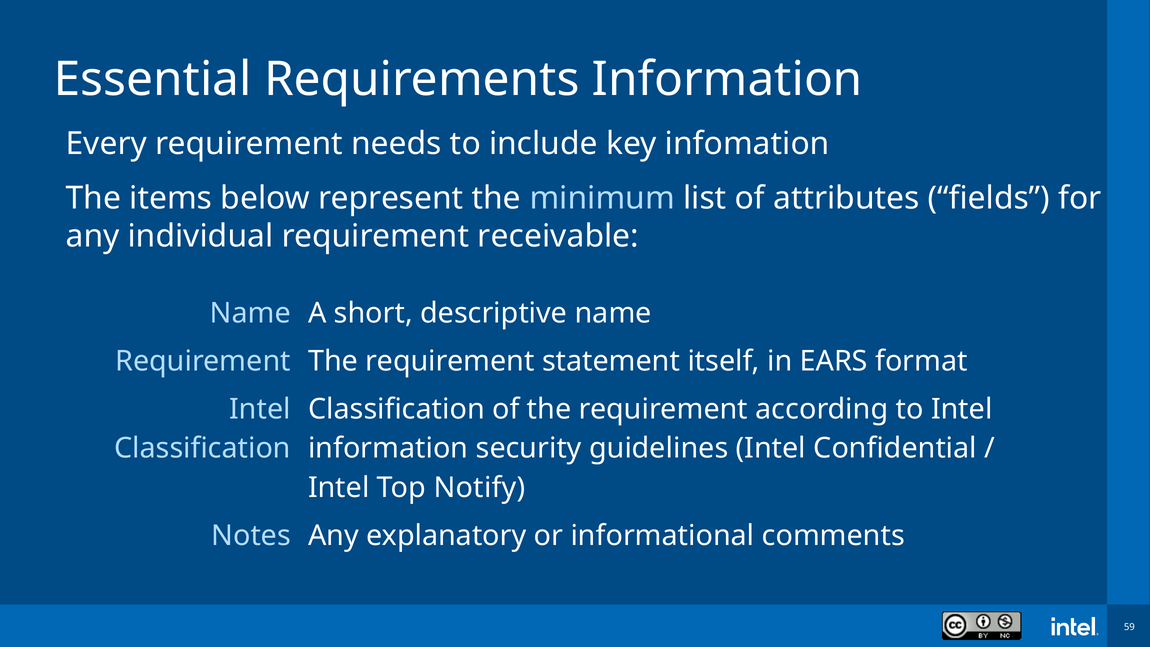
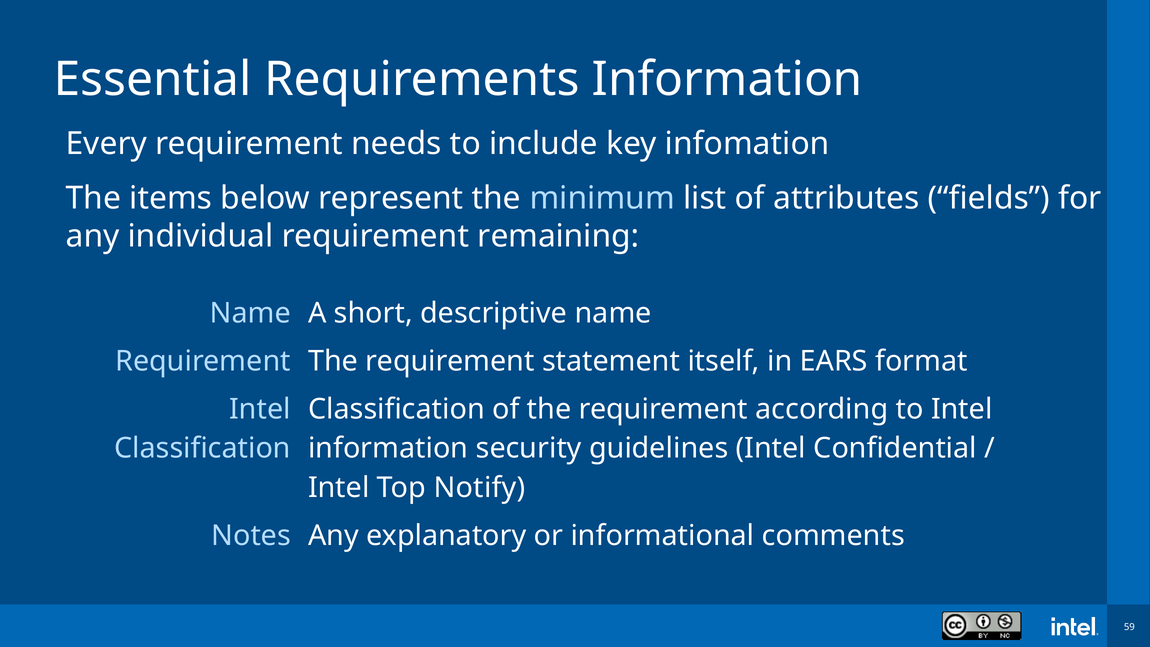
receivable: receivable -> remaining
